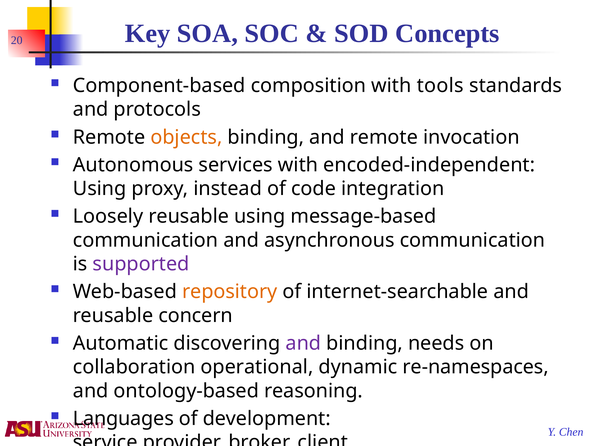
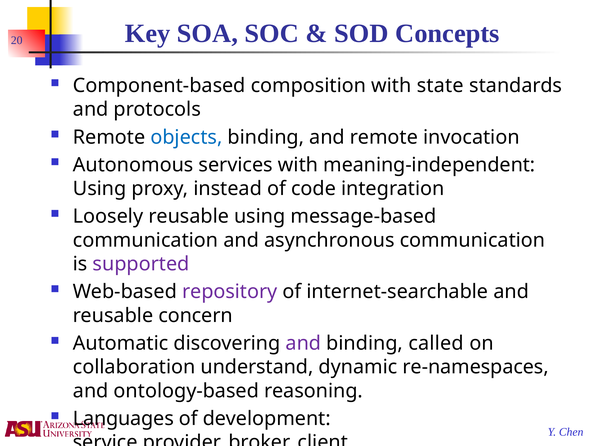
tools: tools -> state
objects colour: orange -> blue
encoded-independent: encoded-independent -> meaning-independent
repository colour: orange -> purple
needs: needs -> called
operational: operational -> understand
